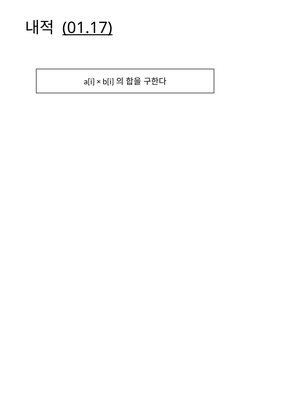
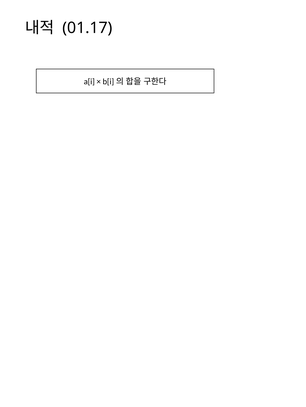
01.17 underline: present -> none
